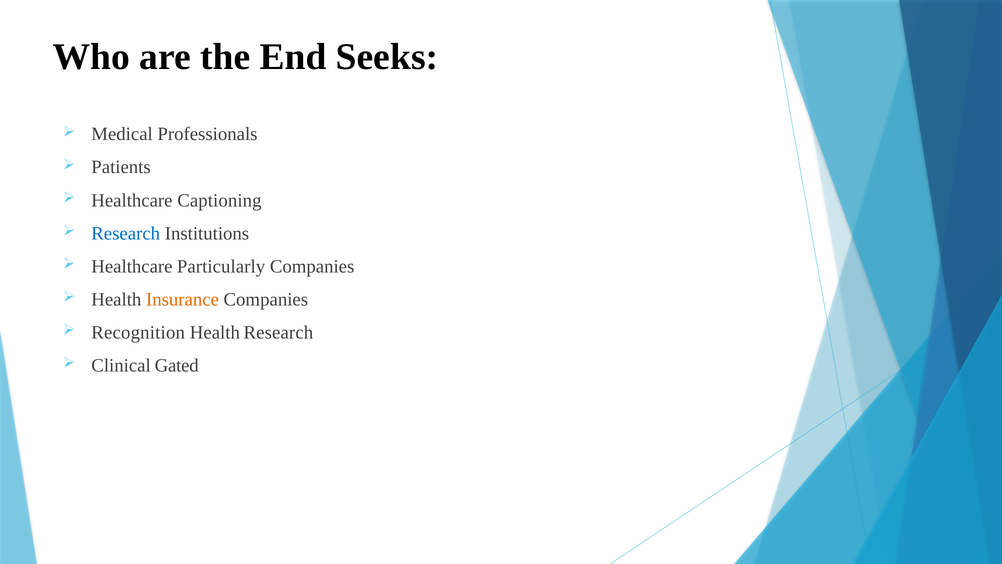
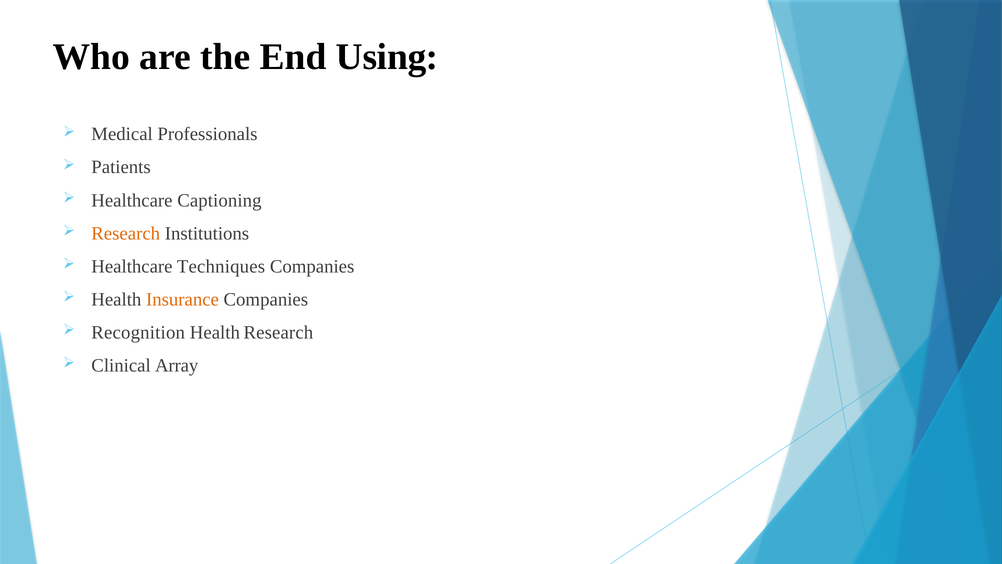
Seeks: Seeks -> Using
Research at (126, 233) colour: blue -> orange
Particularly: Particularly -> Techniques
Gated: Gated -> Array
